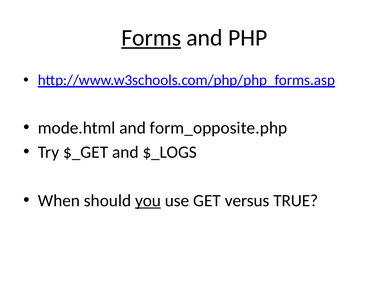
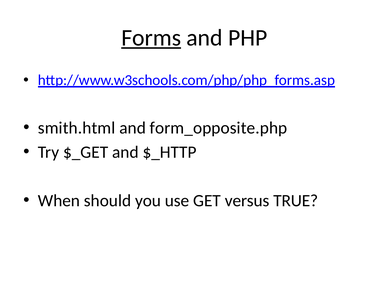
mode.html: mode.html -> smith.html
$_LOGS: $_LOGS -> $_HTTP
you underline: present -> none
